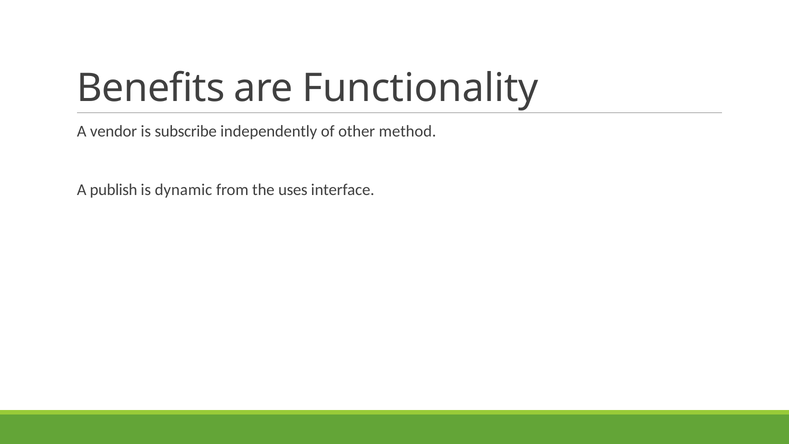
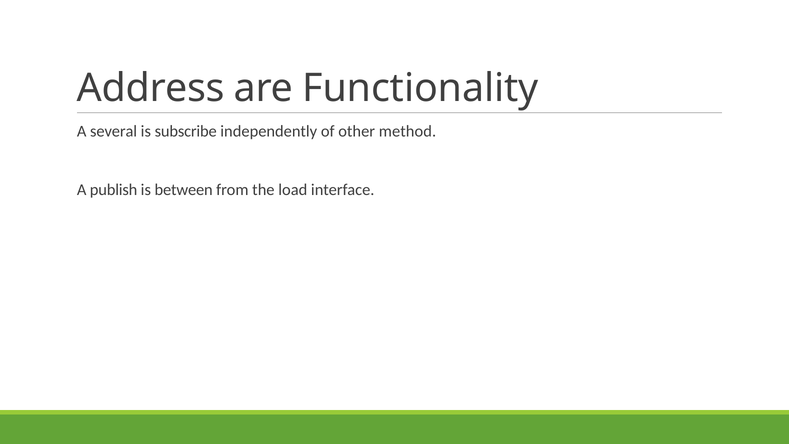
Benefits: Benefits -> Address
vendor: vendor -> several
dynamic: dynamic -> between
uses: uses -> load
